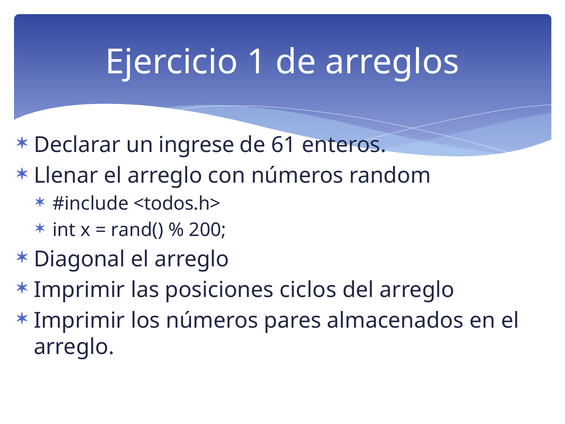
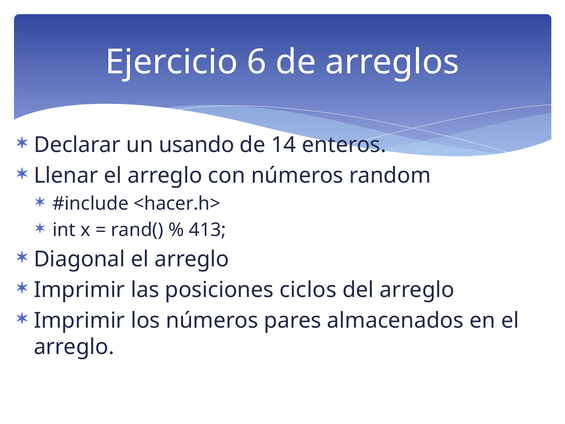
1: 1 -> 6
ingrese: ingrese -> usando
61: 61 -> 14
<todos.h>: <todos.h> -> <hacer.h>
200: 200 -> 413
